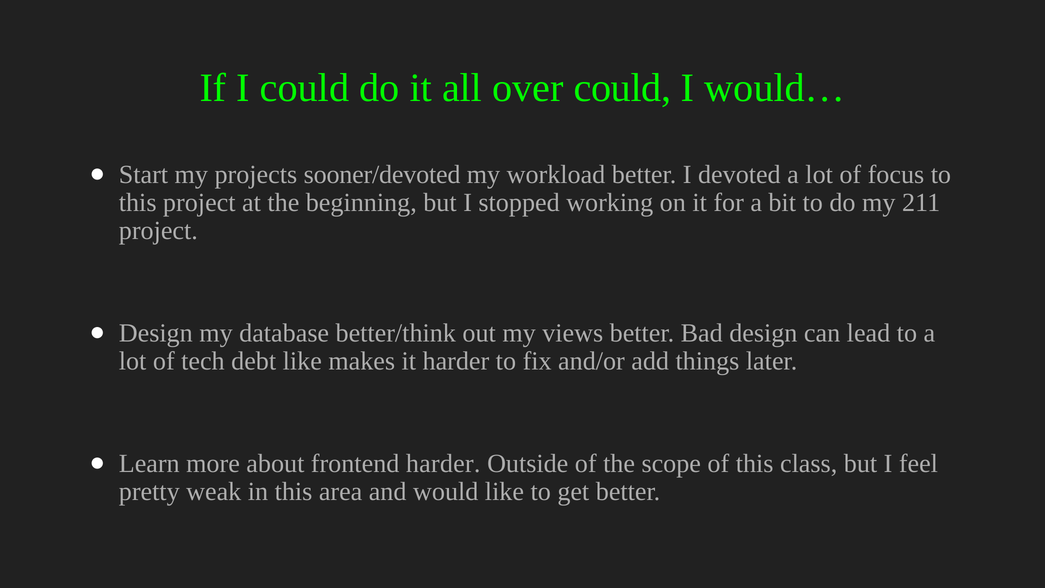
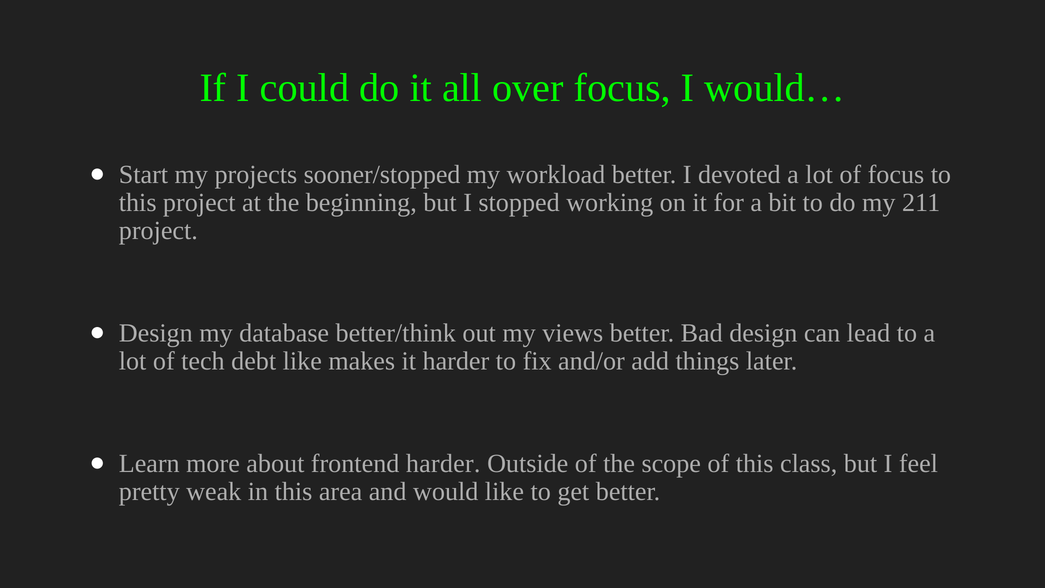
over could: could -> focus
sooner/devoted: sooner/devoted -> sooner/stopped
